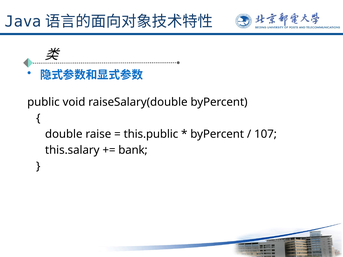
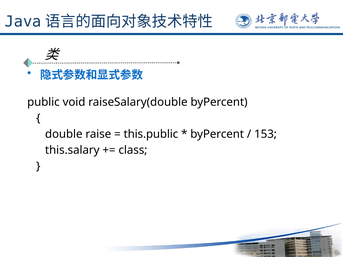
107: 107 -> 153
bank: bank -> class
